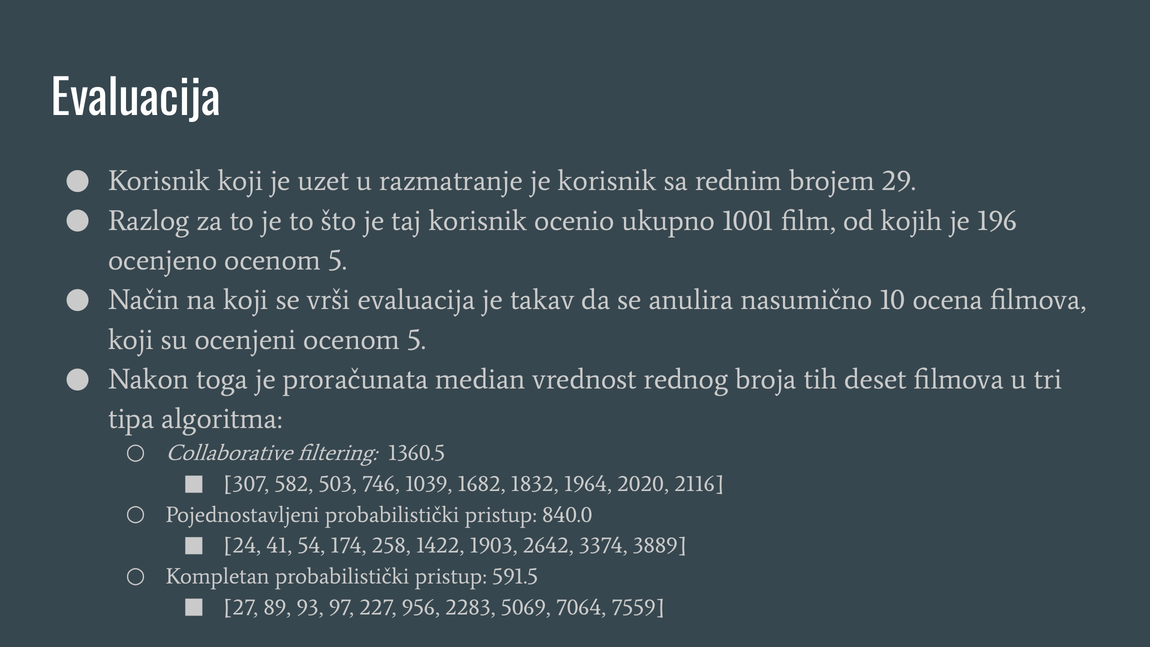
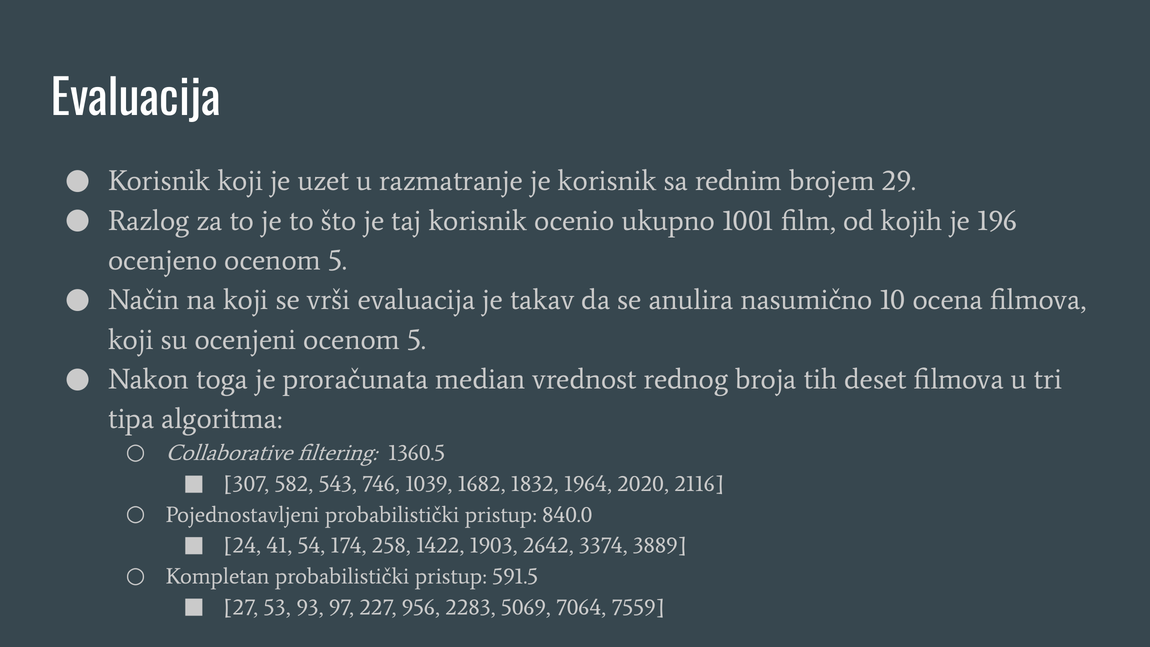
503: 503 -> 543
89: 89 -> 53
